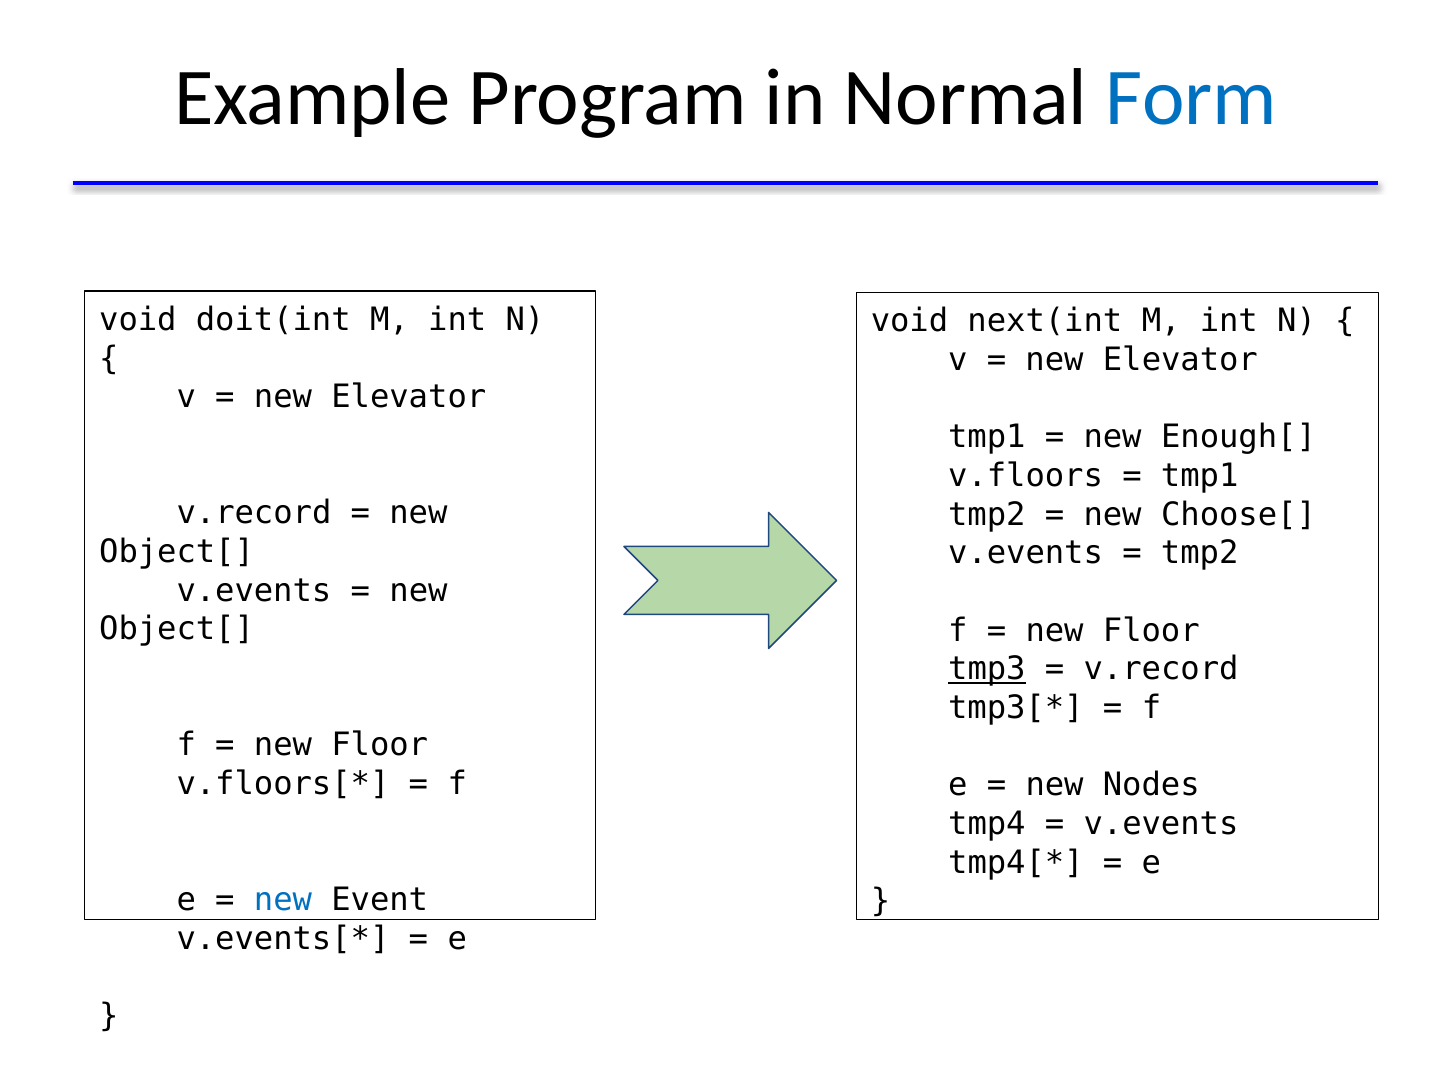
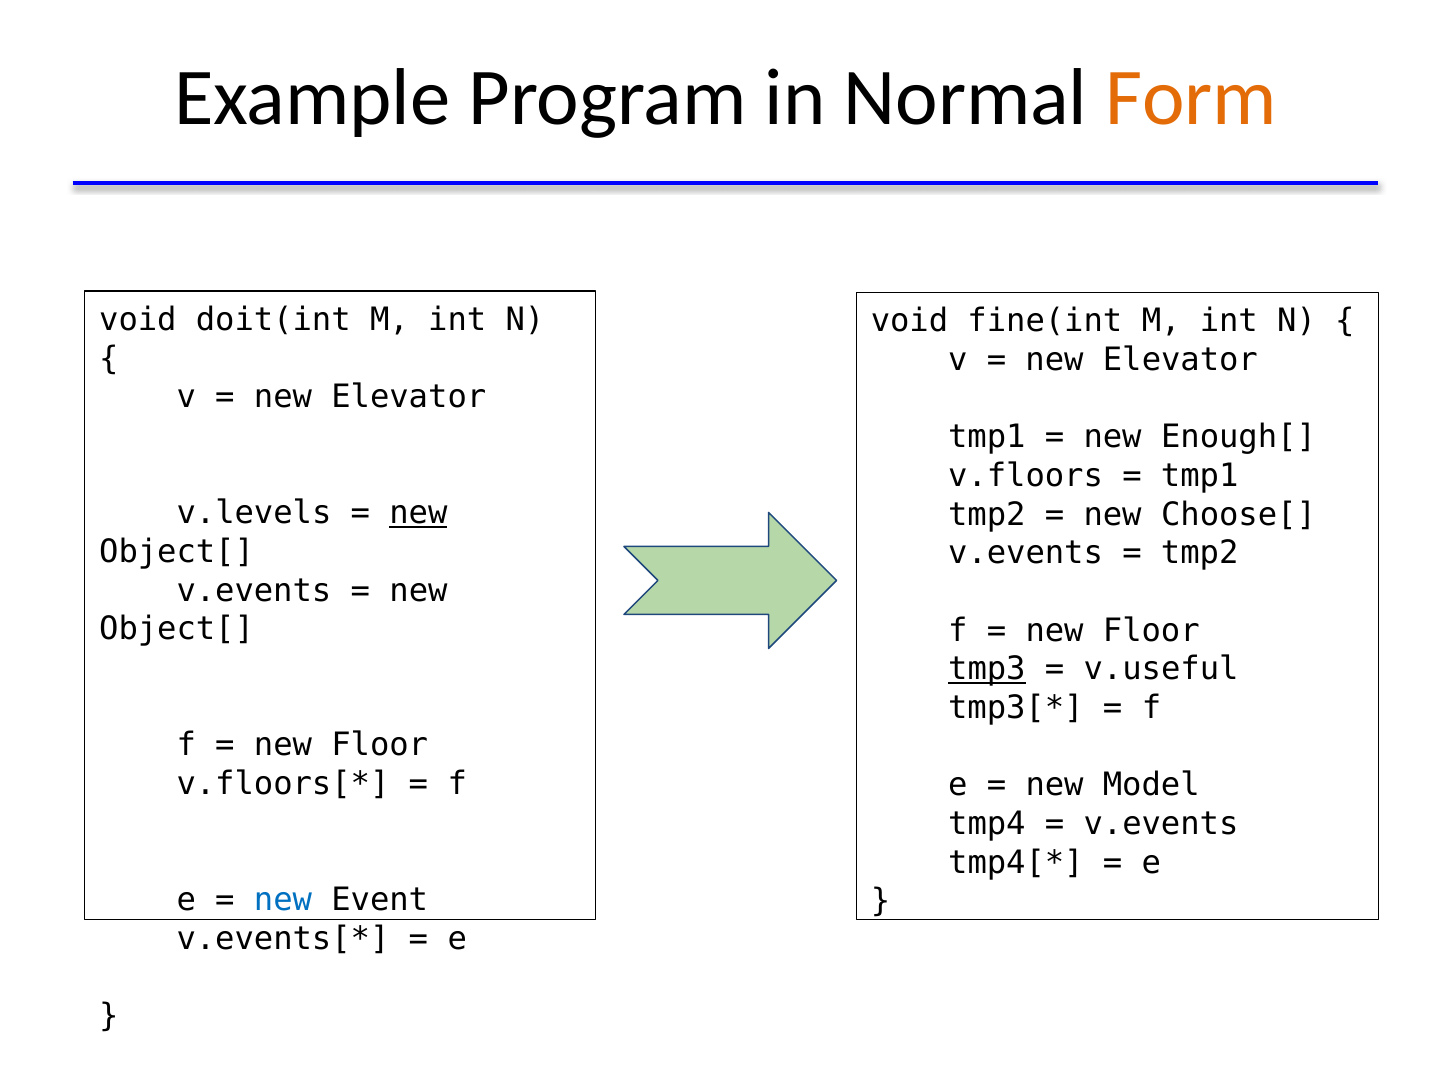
Form colour: blue -> orange
next(int: next(int -> fine(int
v.record at (254, 513): v.record -> v.levels
new at (418, 513) underline: none -> present
v.record at (1161, 669): v.record -> v.useful
Nodes: Nodes -> Model
